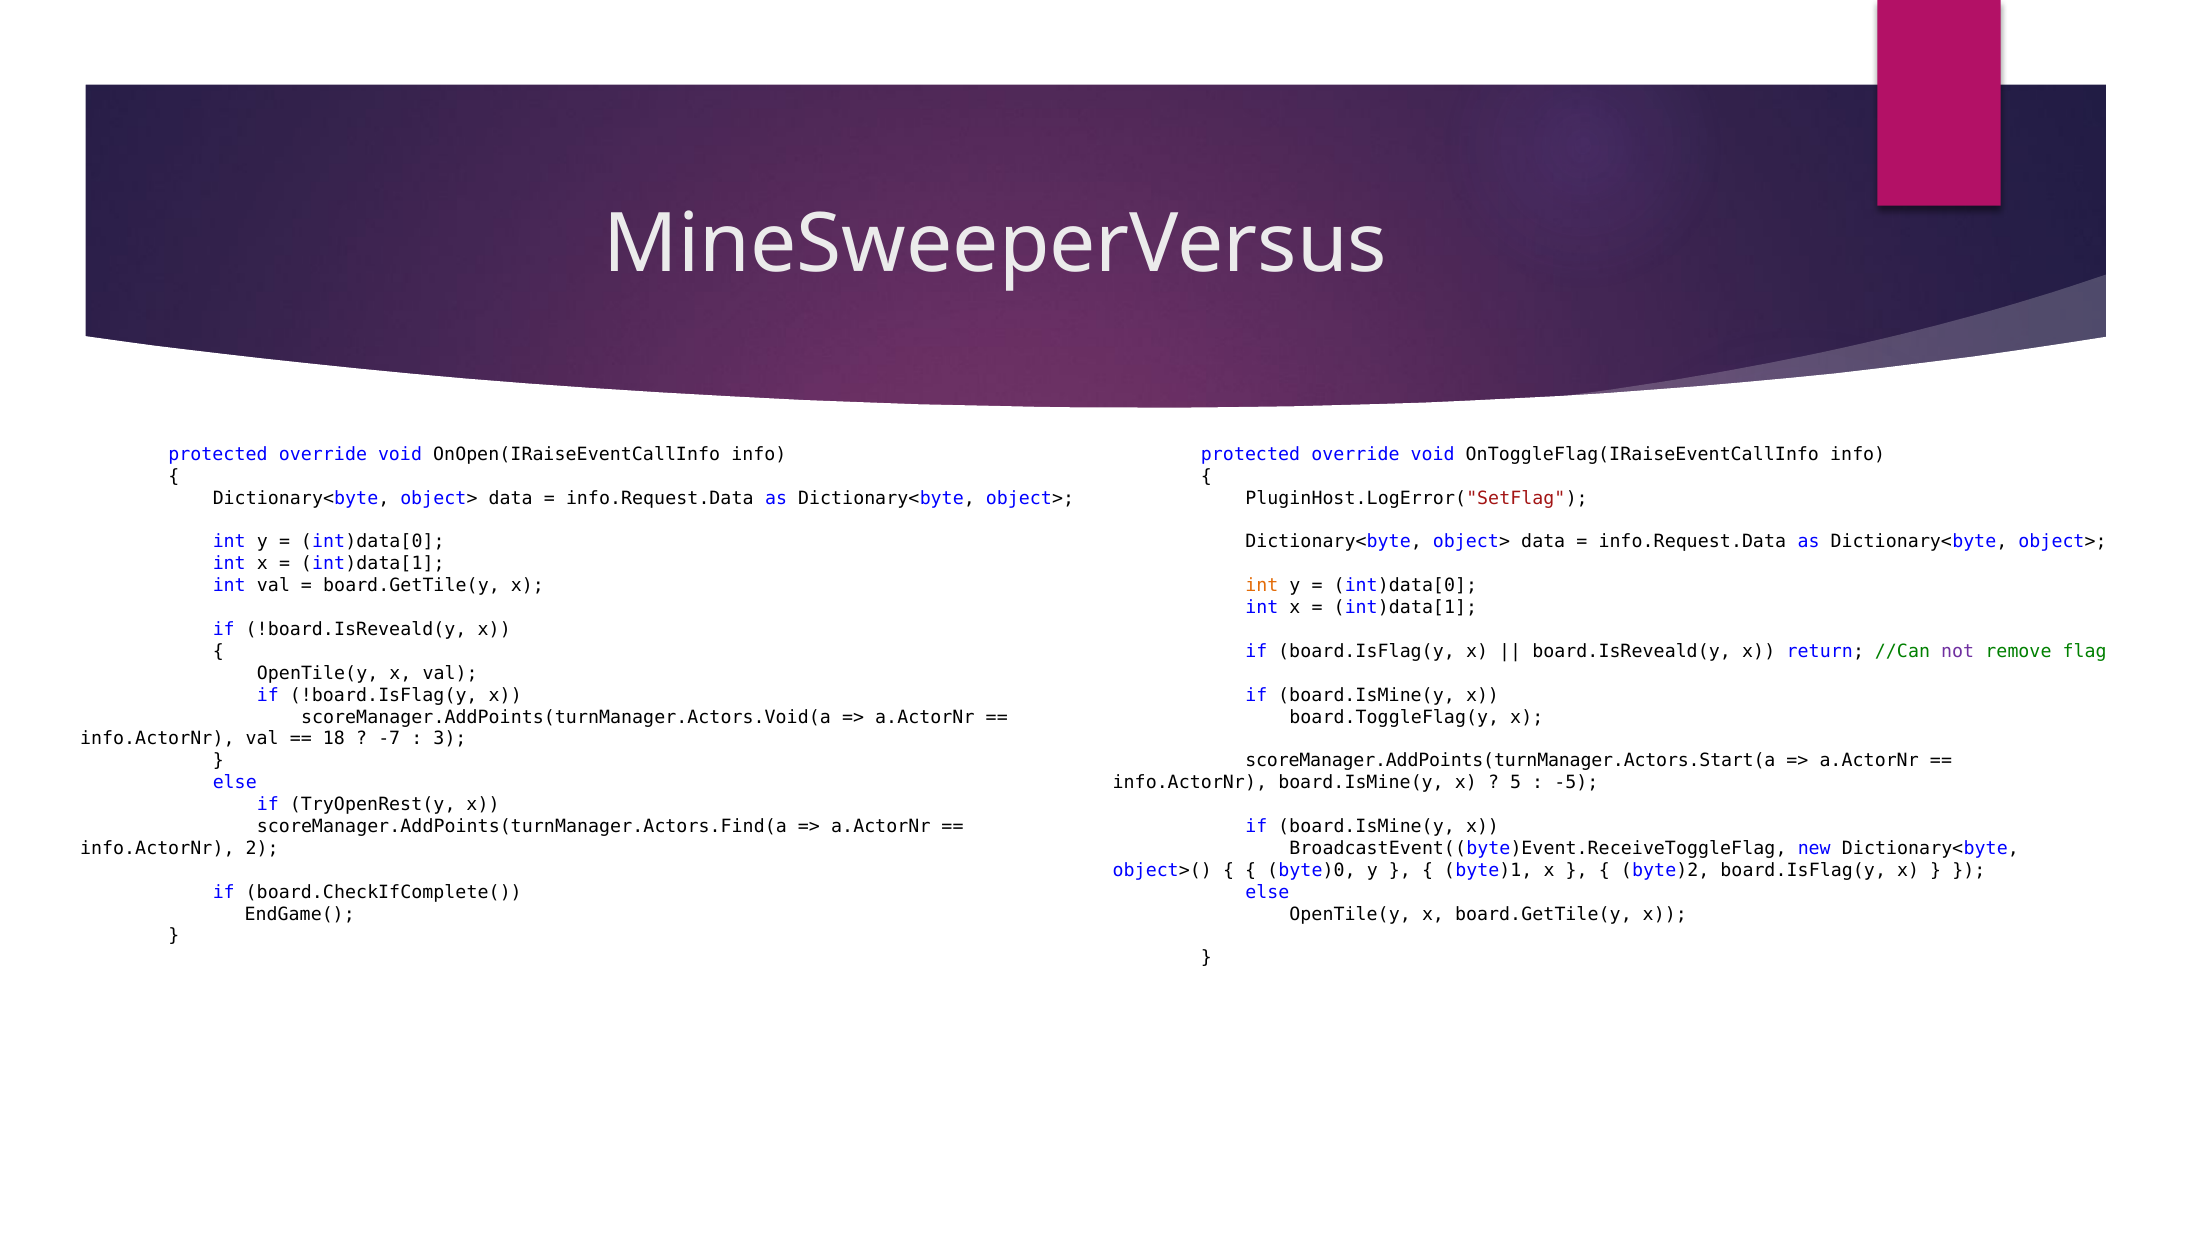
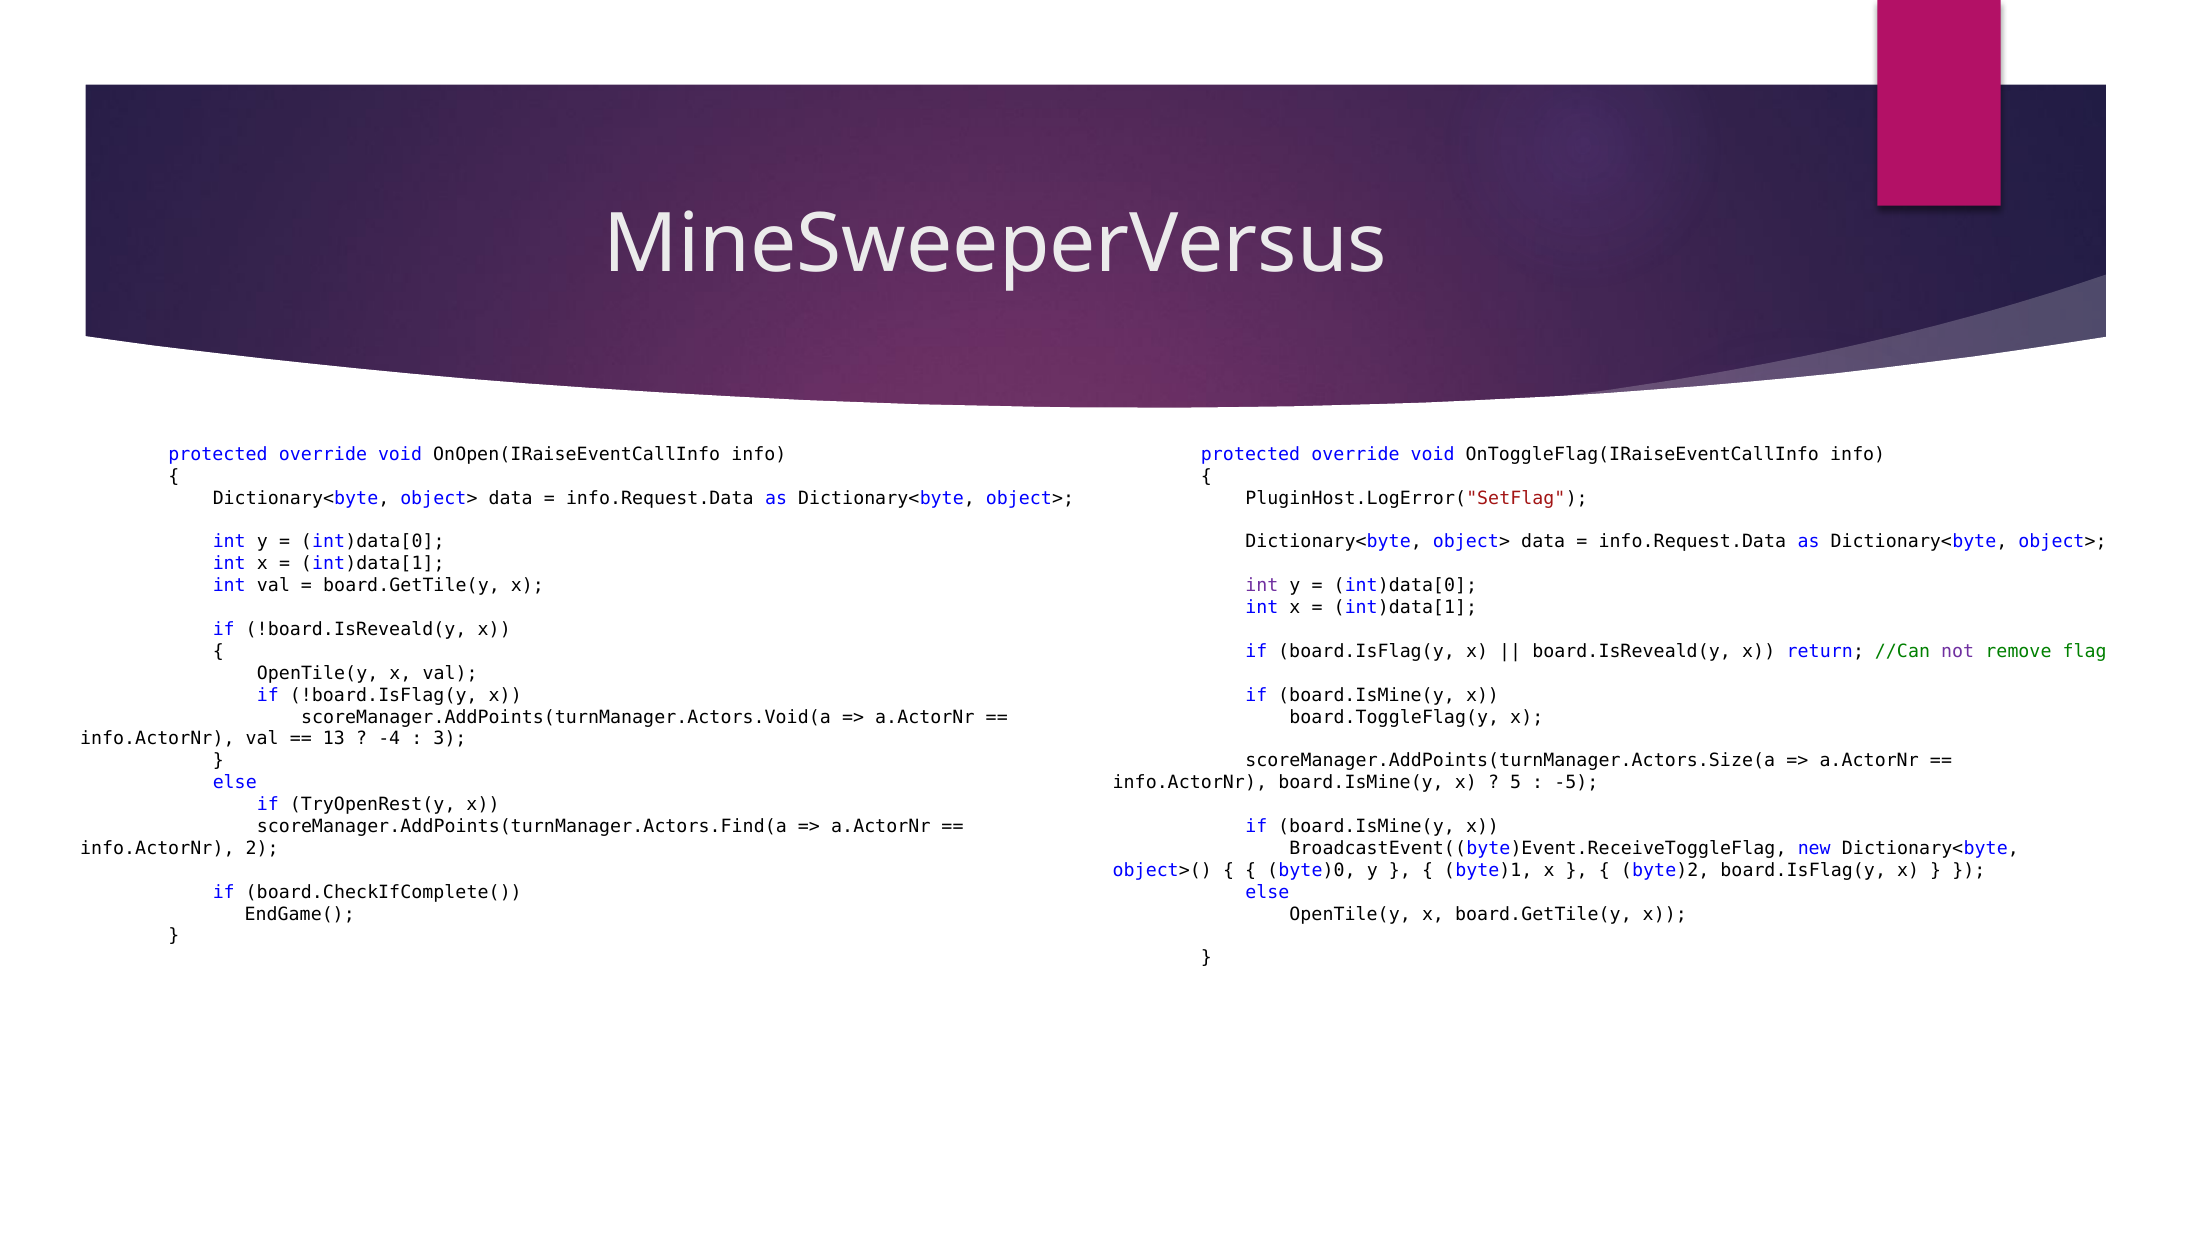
int at (1262, 585) colour: orange -> purple
18: 18 -> 13
-7: -7 -> -4
scoreManager.AddPoints(turnManager.Actors.Start(a: scoreManager.AddPoints(turnManager.Actors.Start(a -> scoreManager.AddPoints(turnManager.Actors.Size(a
